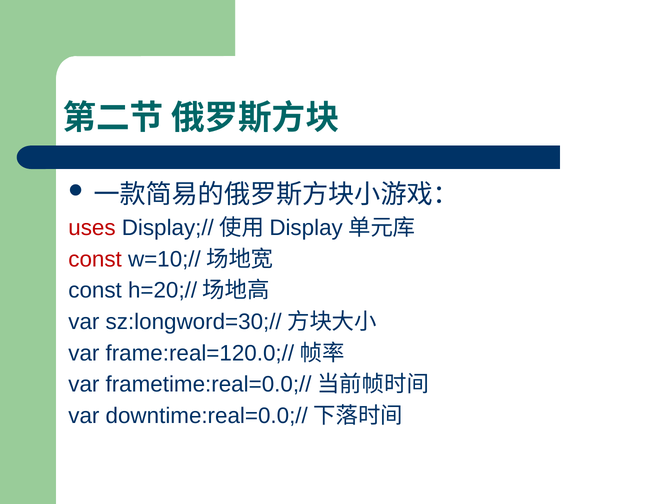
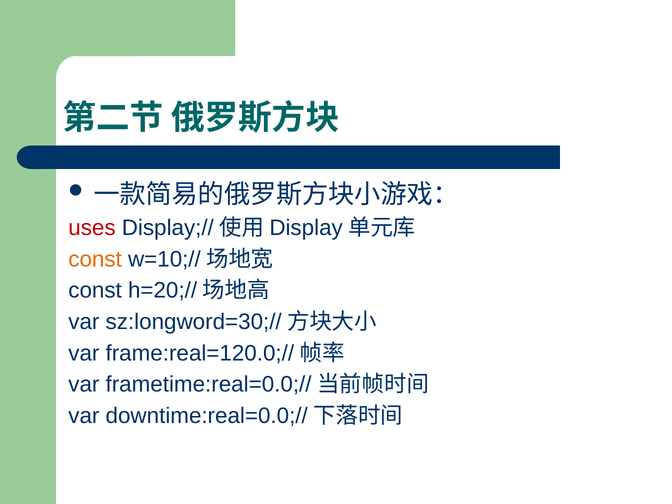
const at (95, 259) colour: red -> orange
